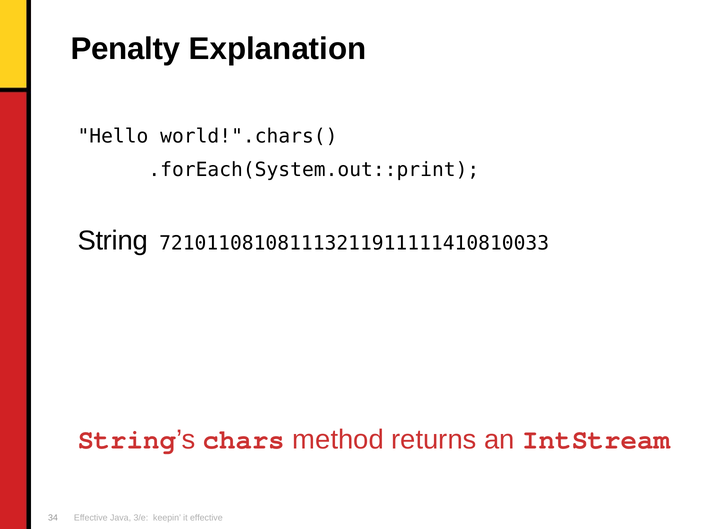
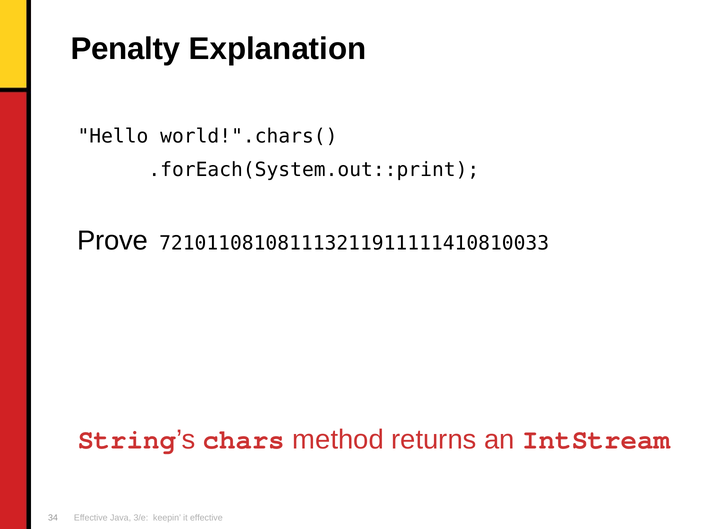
String: String -> Prove
